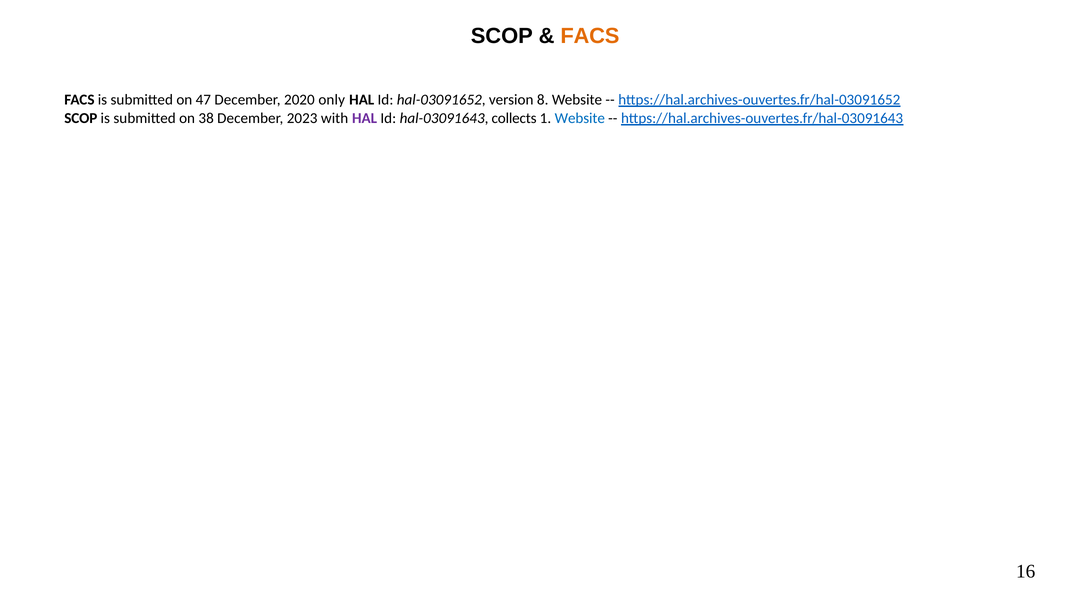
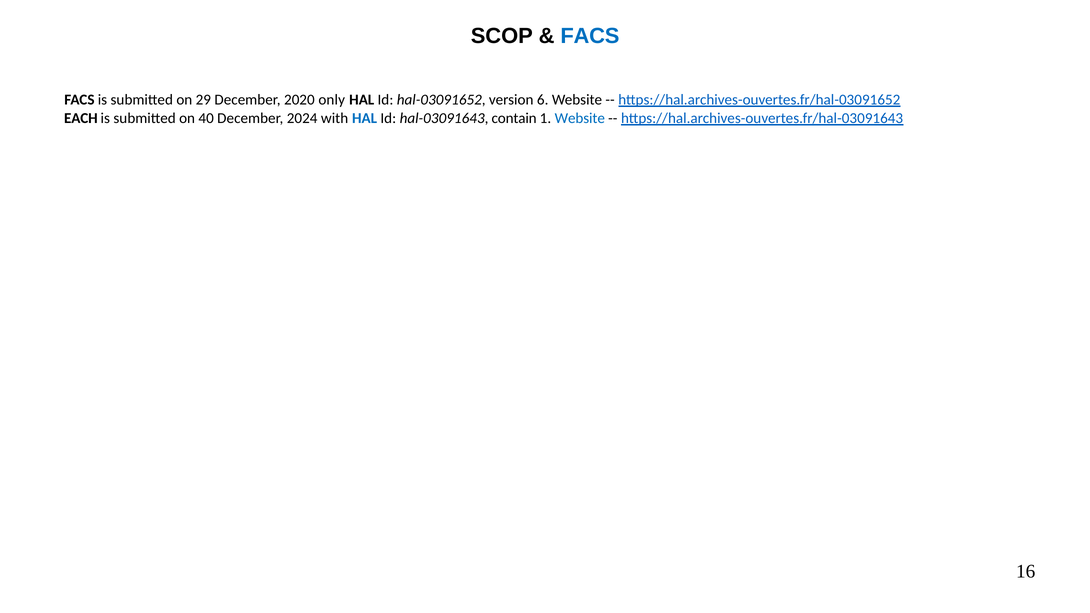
FACS at (590, 36) colour: orange -> blue
47: 47 -> 29
8: 8 -> 6
SCOP at (81, 118): SCOP -> EACH
38: 38 -> 40
2023: 2023 -> 2024
HAL at (365, 118) colour: purple -> blue
collects: collects -> contain
